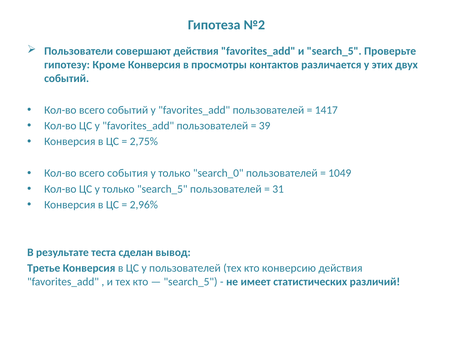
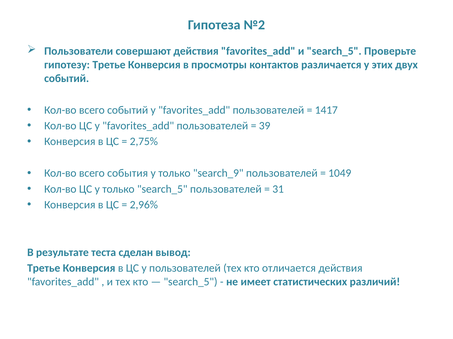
гипотезу Кроме: Кроме -> Третье
search_0: search_0 -> search_9
конверсию: конверсию -> отличается
